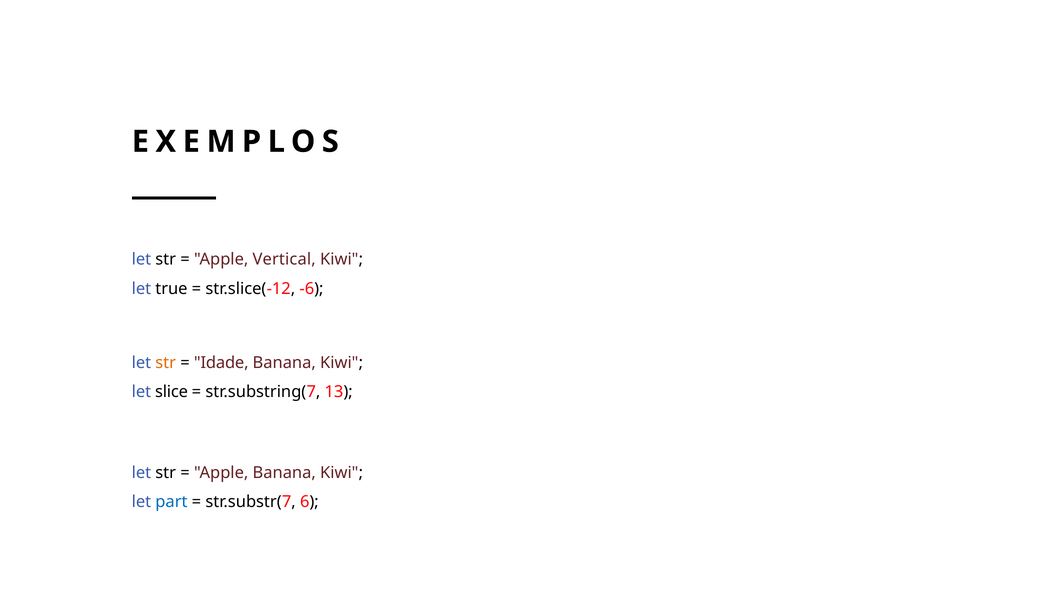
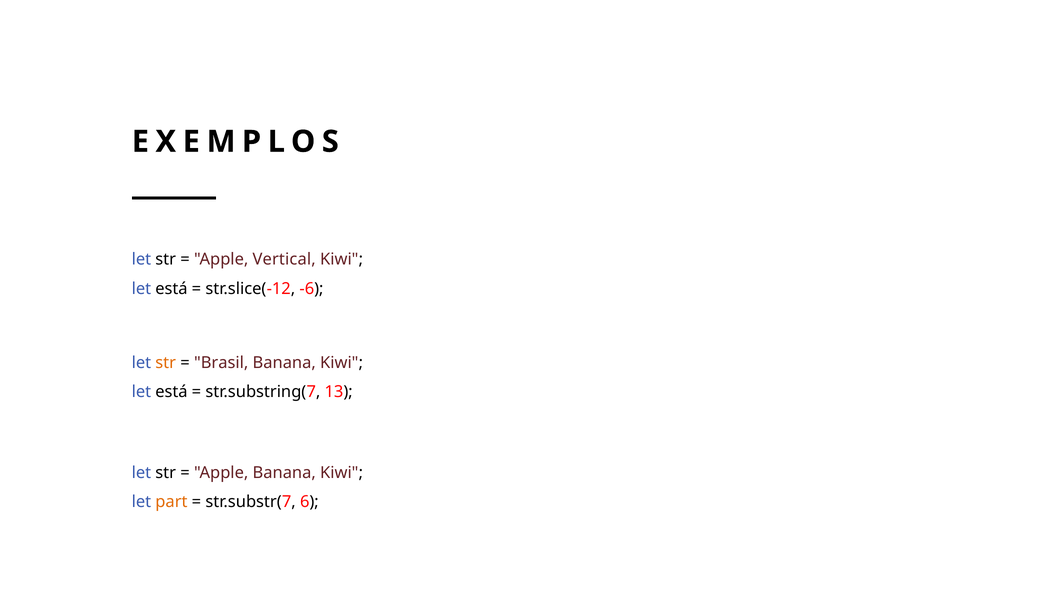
true at (171, 289): true -> está
Idade: Idade -> Brasil
slice at (172, 392): slice -> está
part colour: blue -> orange
